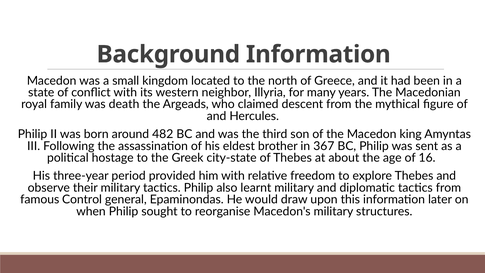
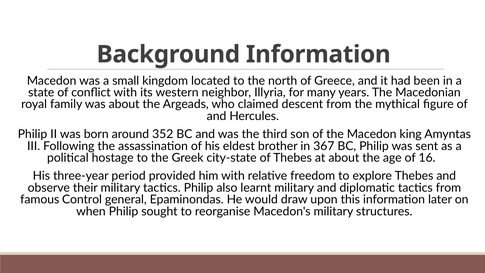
was death: death -> about
482: 482 -> 352
